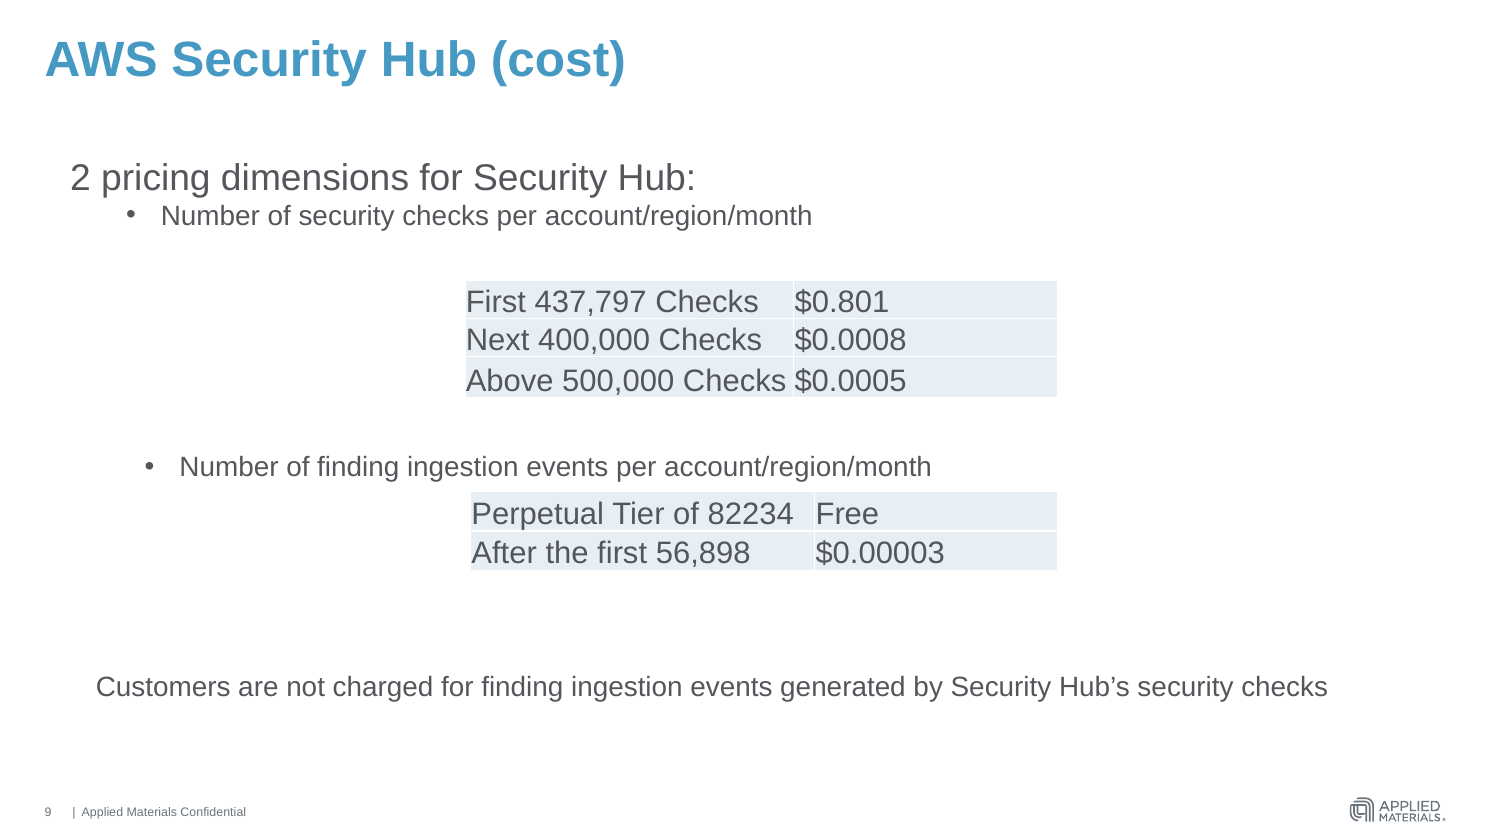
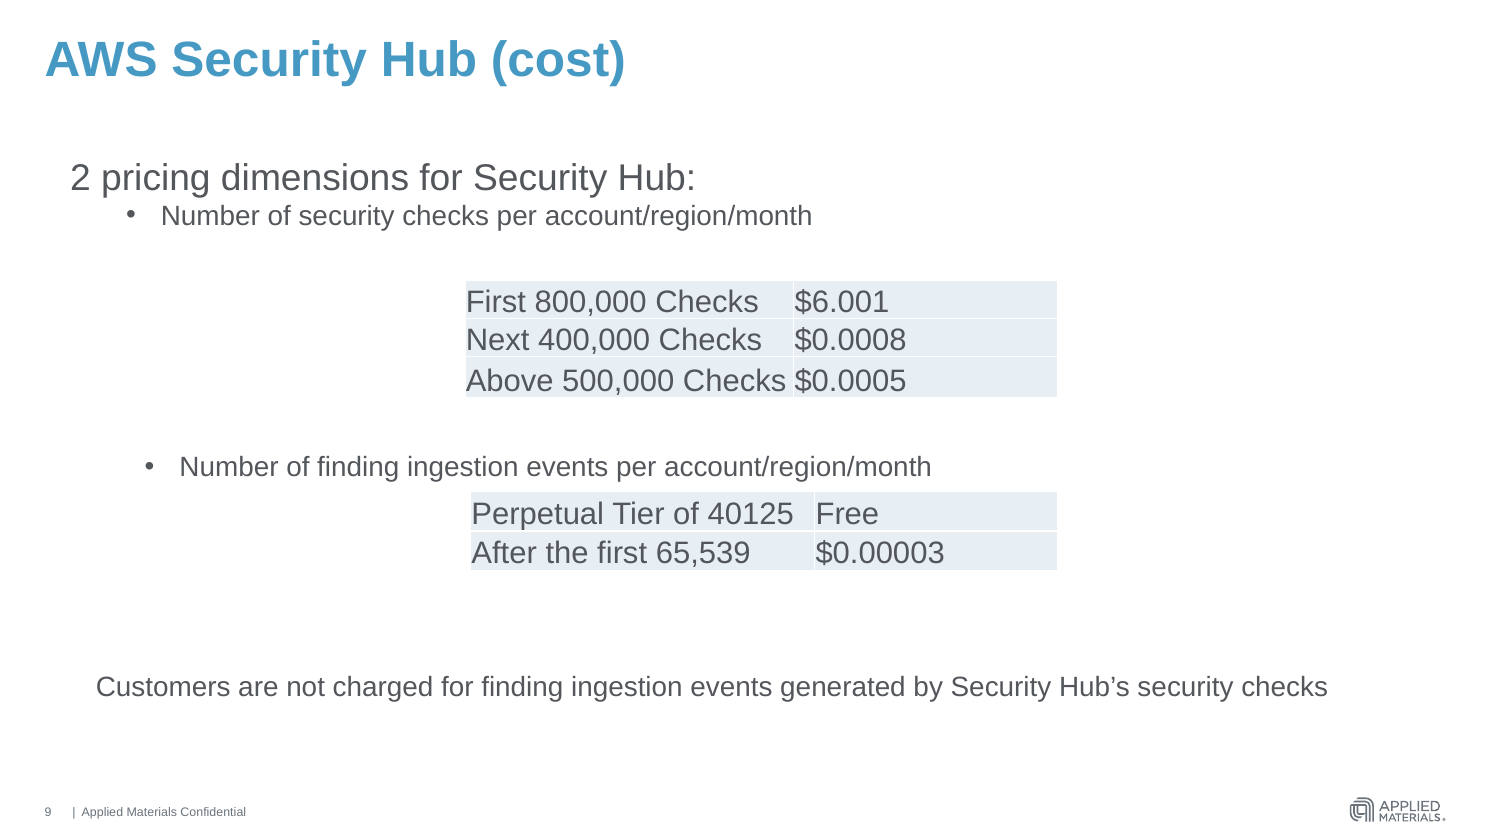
437,797: 437,797 -> 800,000
$0.801: $0.801 -> $6.001
82234: 82234 -> 40125
56,898: 56,898 -> 65,539
